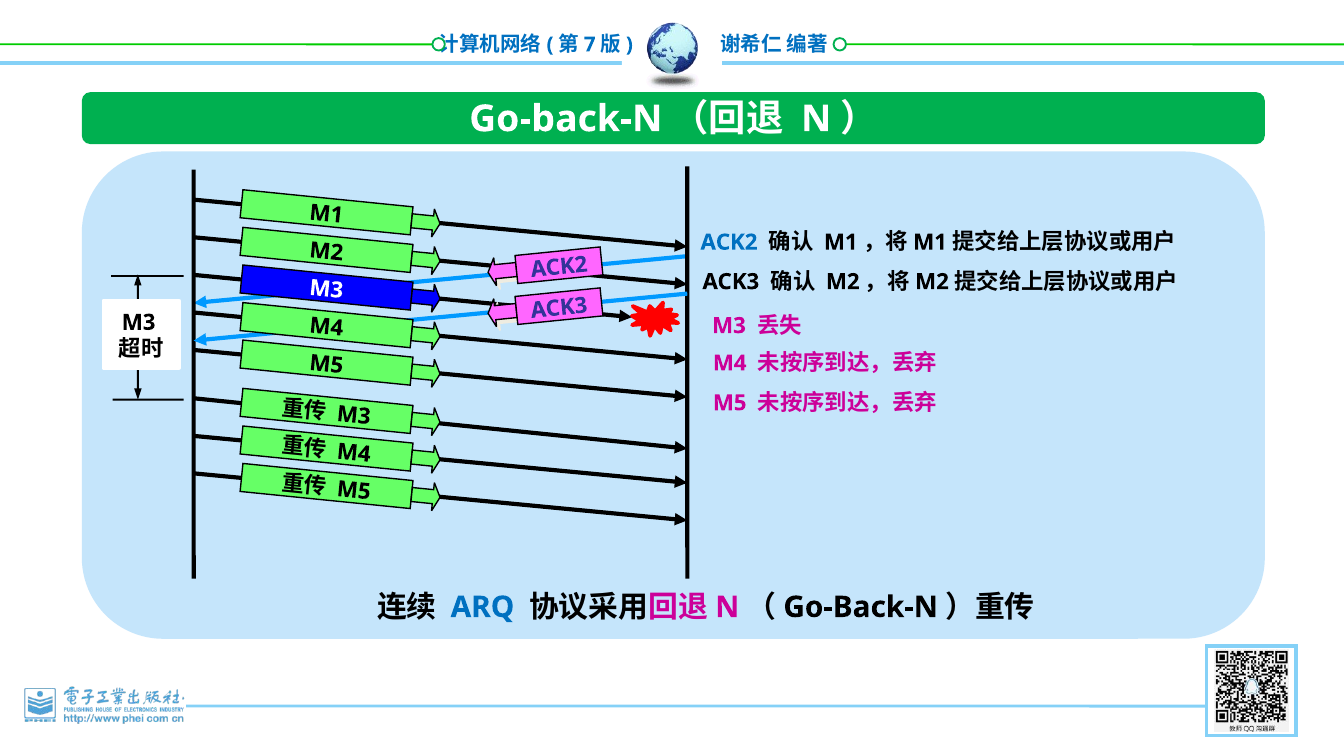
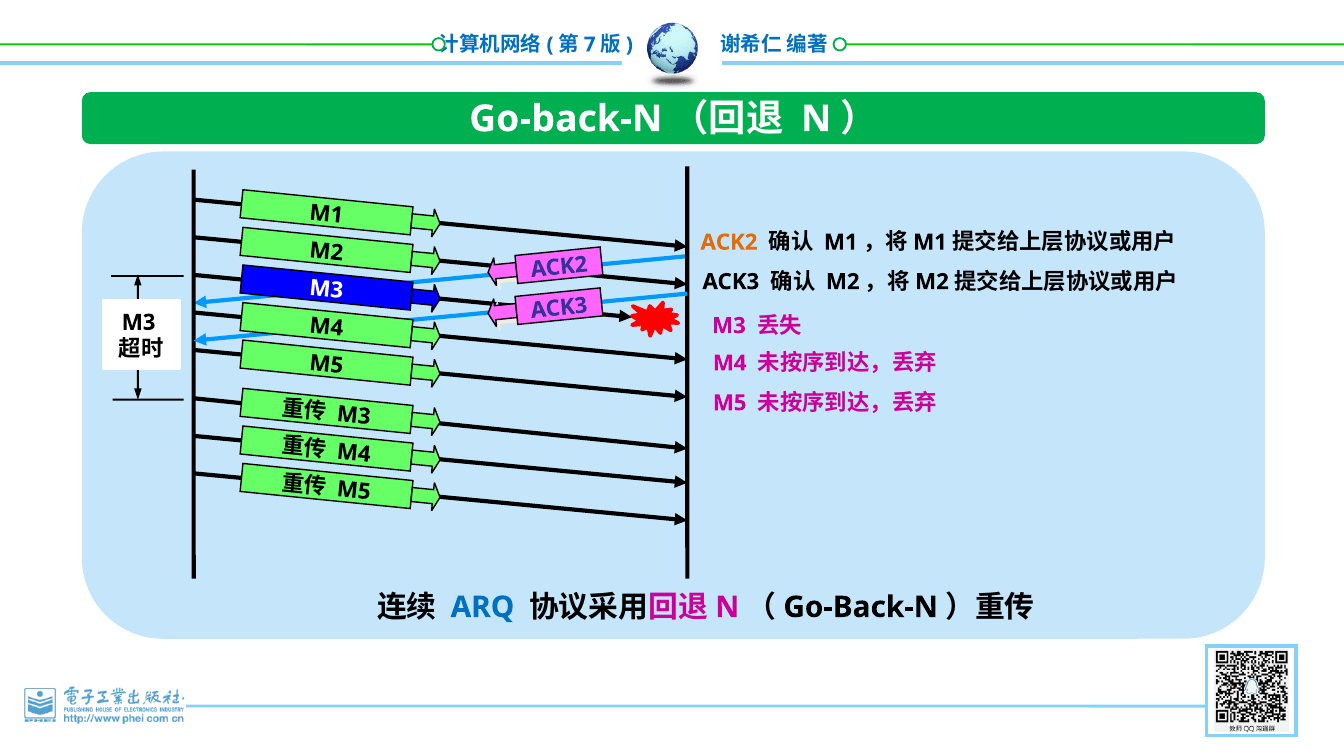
ACK2 at (729, 242) colour: blue -> orange
